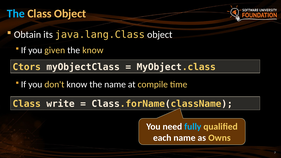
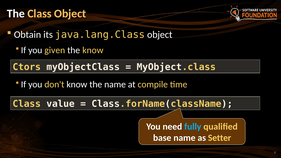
The at (16, 14) colour: light blue -> white
write: write -> value
each: each -> base
Owns: Owns -> Setter
